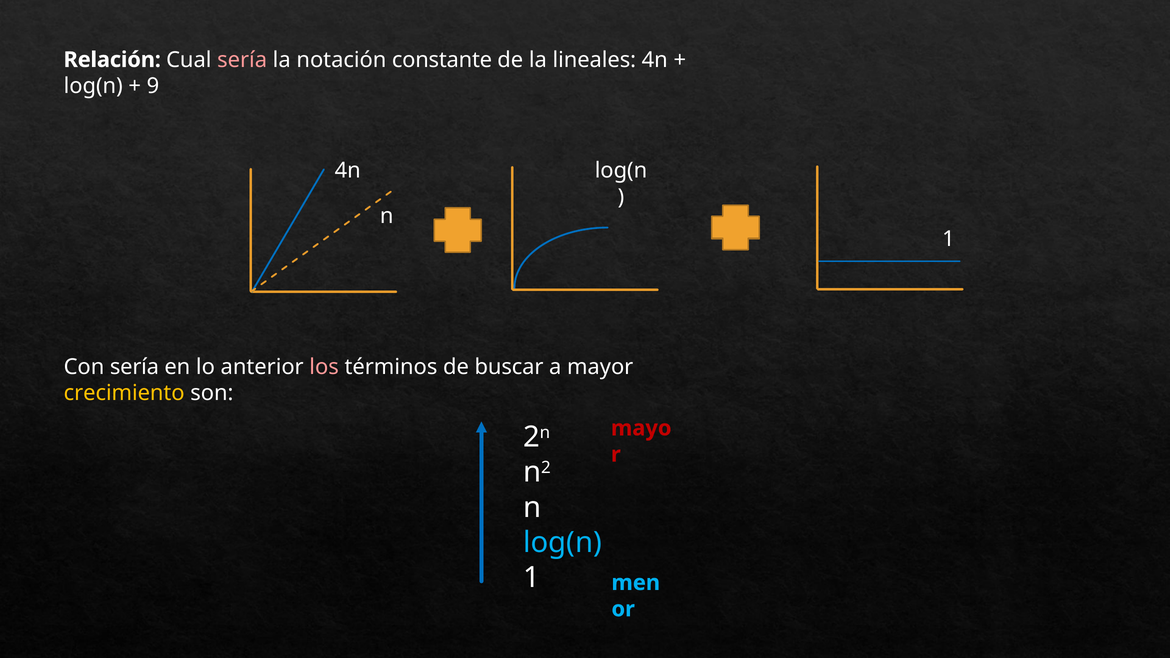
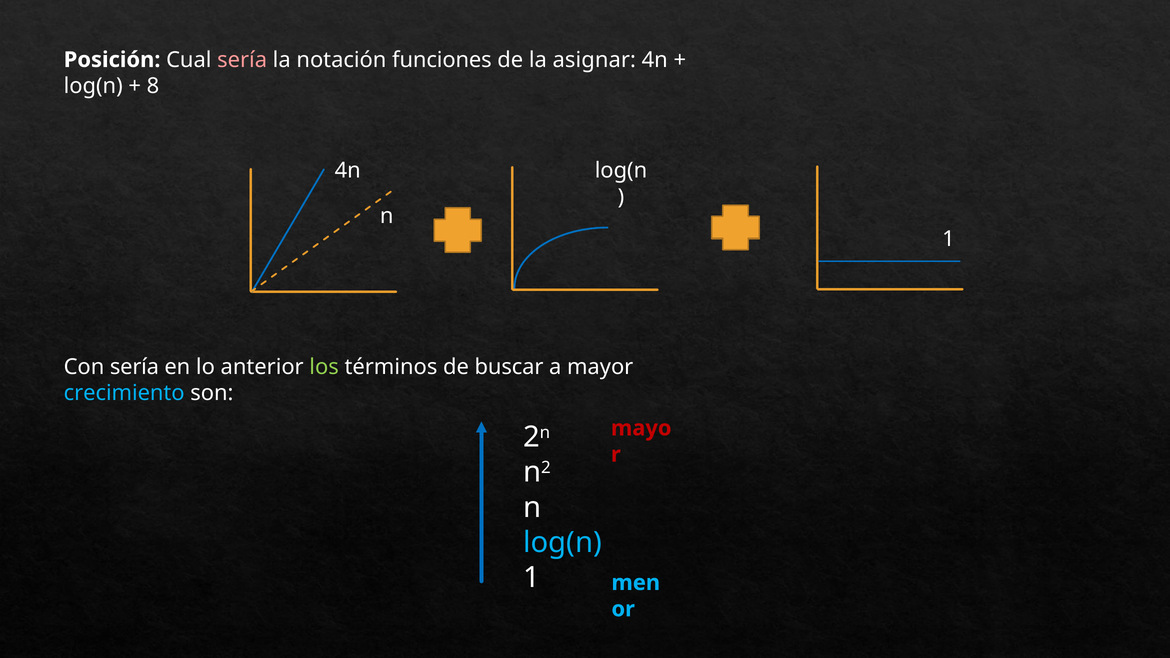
Relación: Relación -> Posición
constante: constante -> funciones
lineales: lineales -> asignar
9: 9 -> 8
los colour: pink -> light green
crecimiento colour: yellow -> light blue
